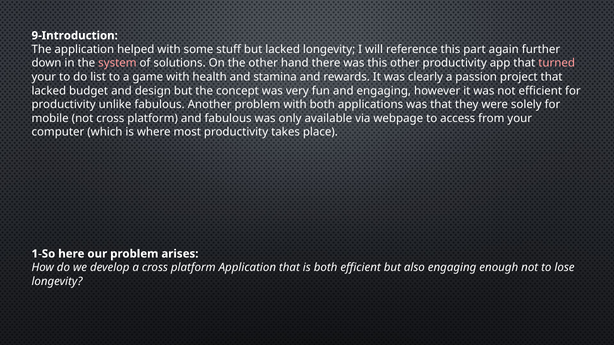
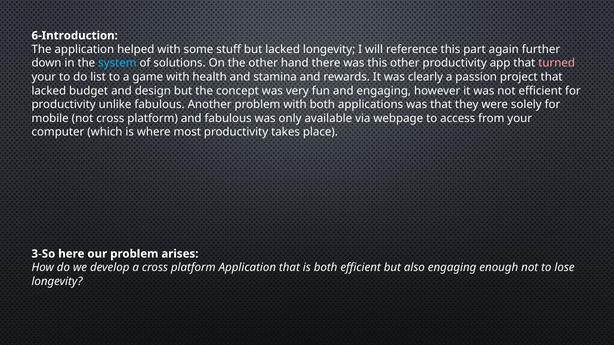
9-Introduction: 9-Introduction -> 6-Introduction
system colour: pink -> light blue
1-So: 1-So -> 3-So
